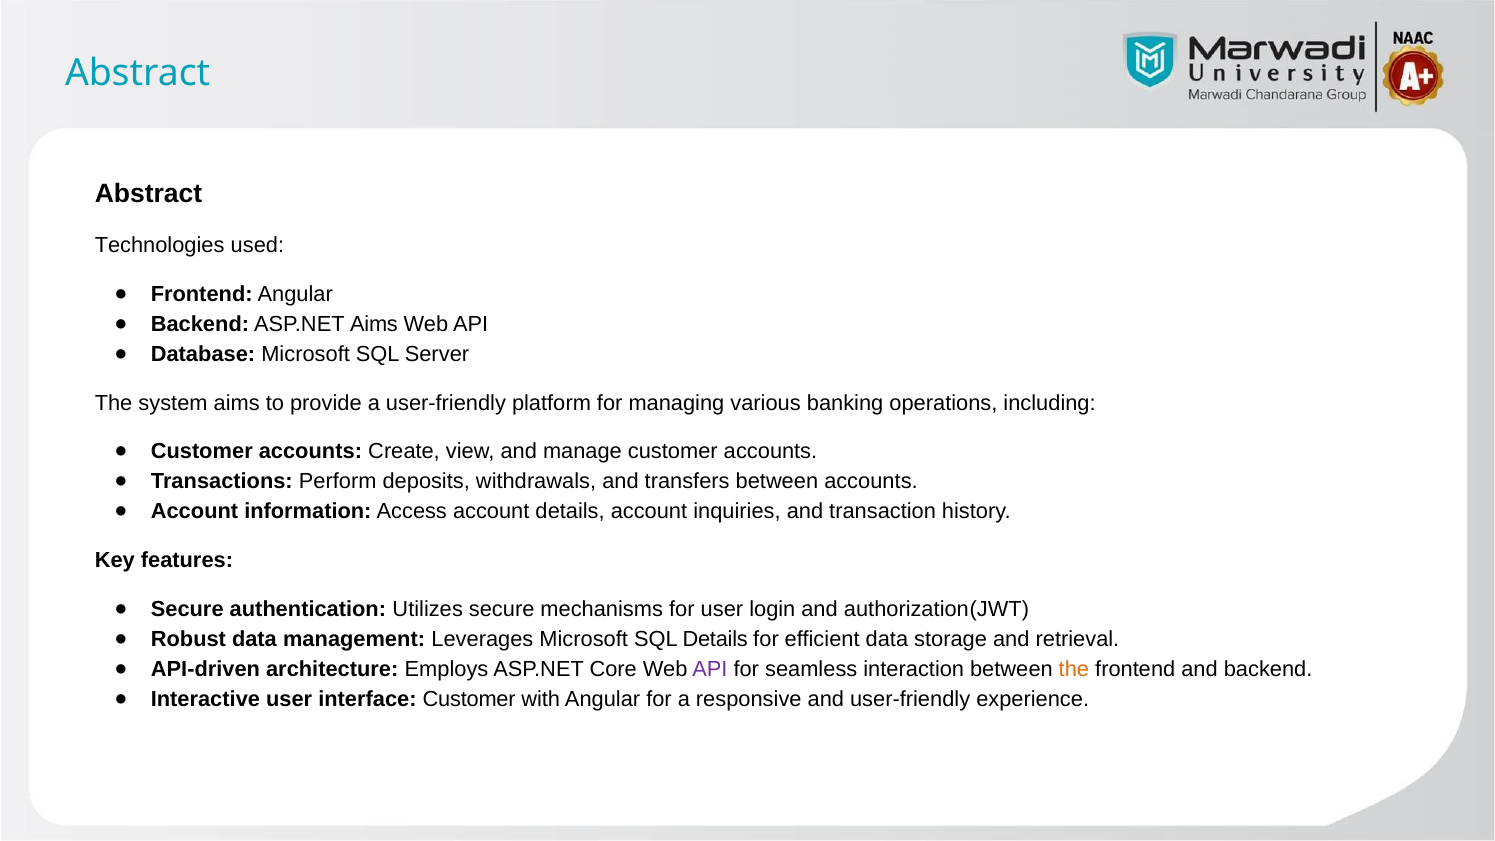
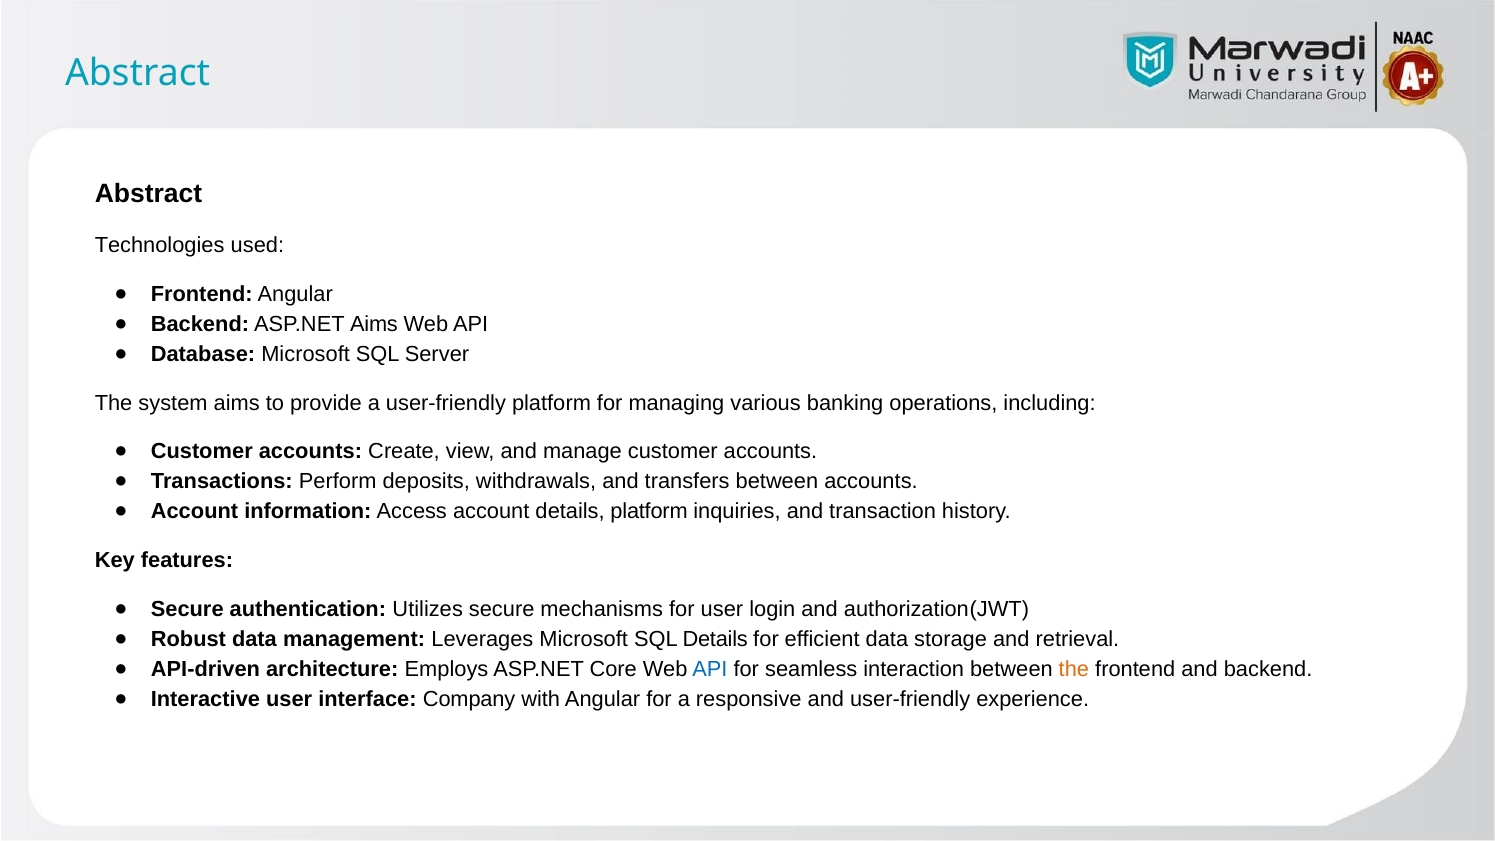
details account: account -> platform
API at (710, 669) colour: purple -> blue
interface Customer: Customer -> Company
